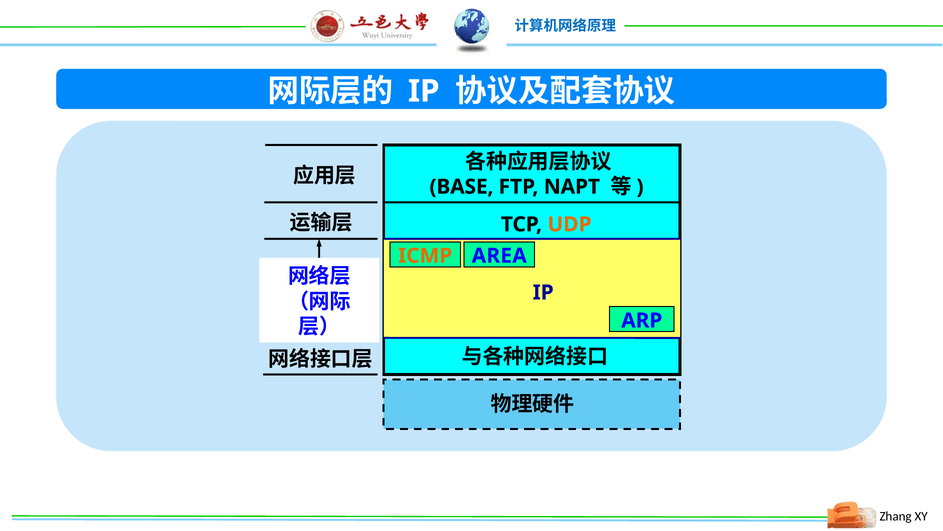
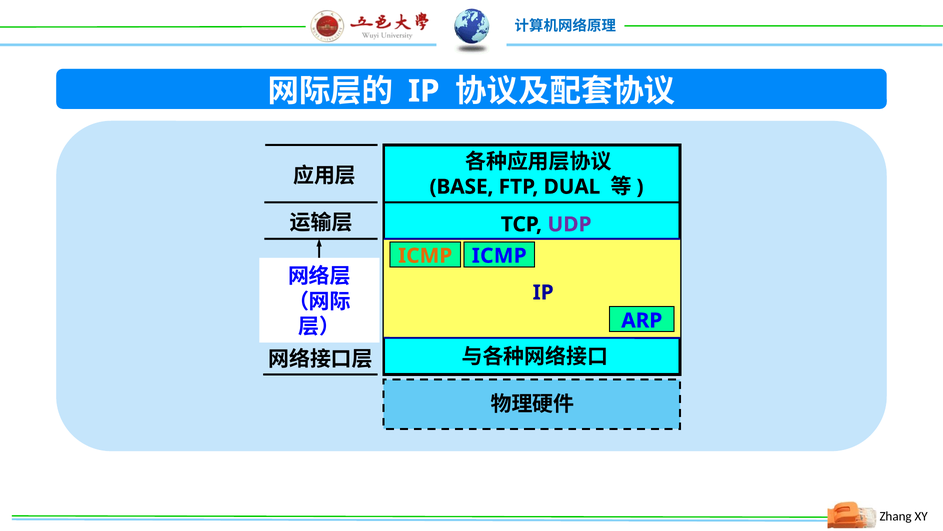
NAPT: NAPT -> DUAL
UDP colour: orange -> purple
AREA at (499, 256): AREA -> ICMP
